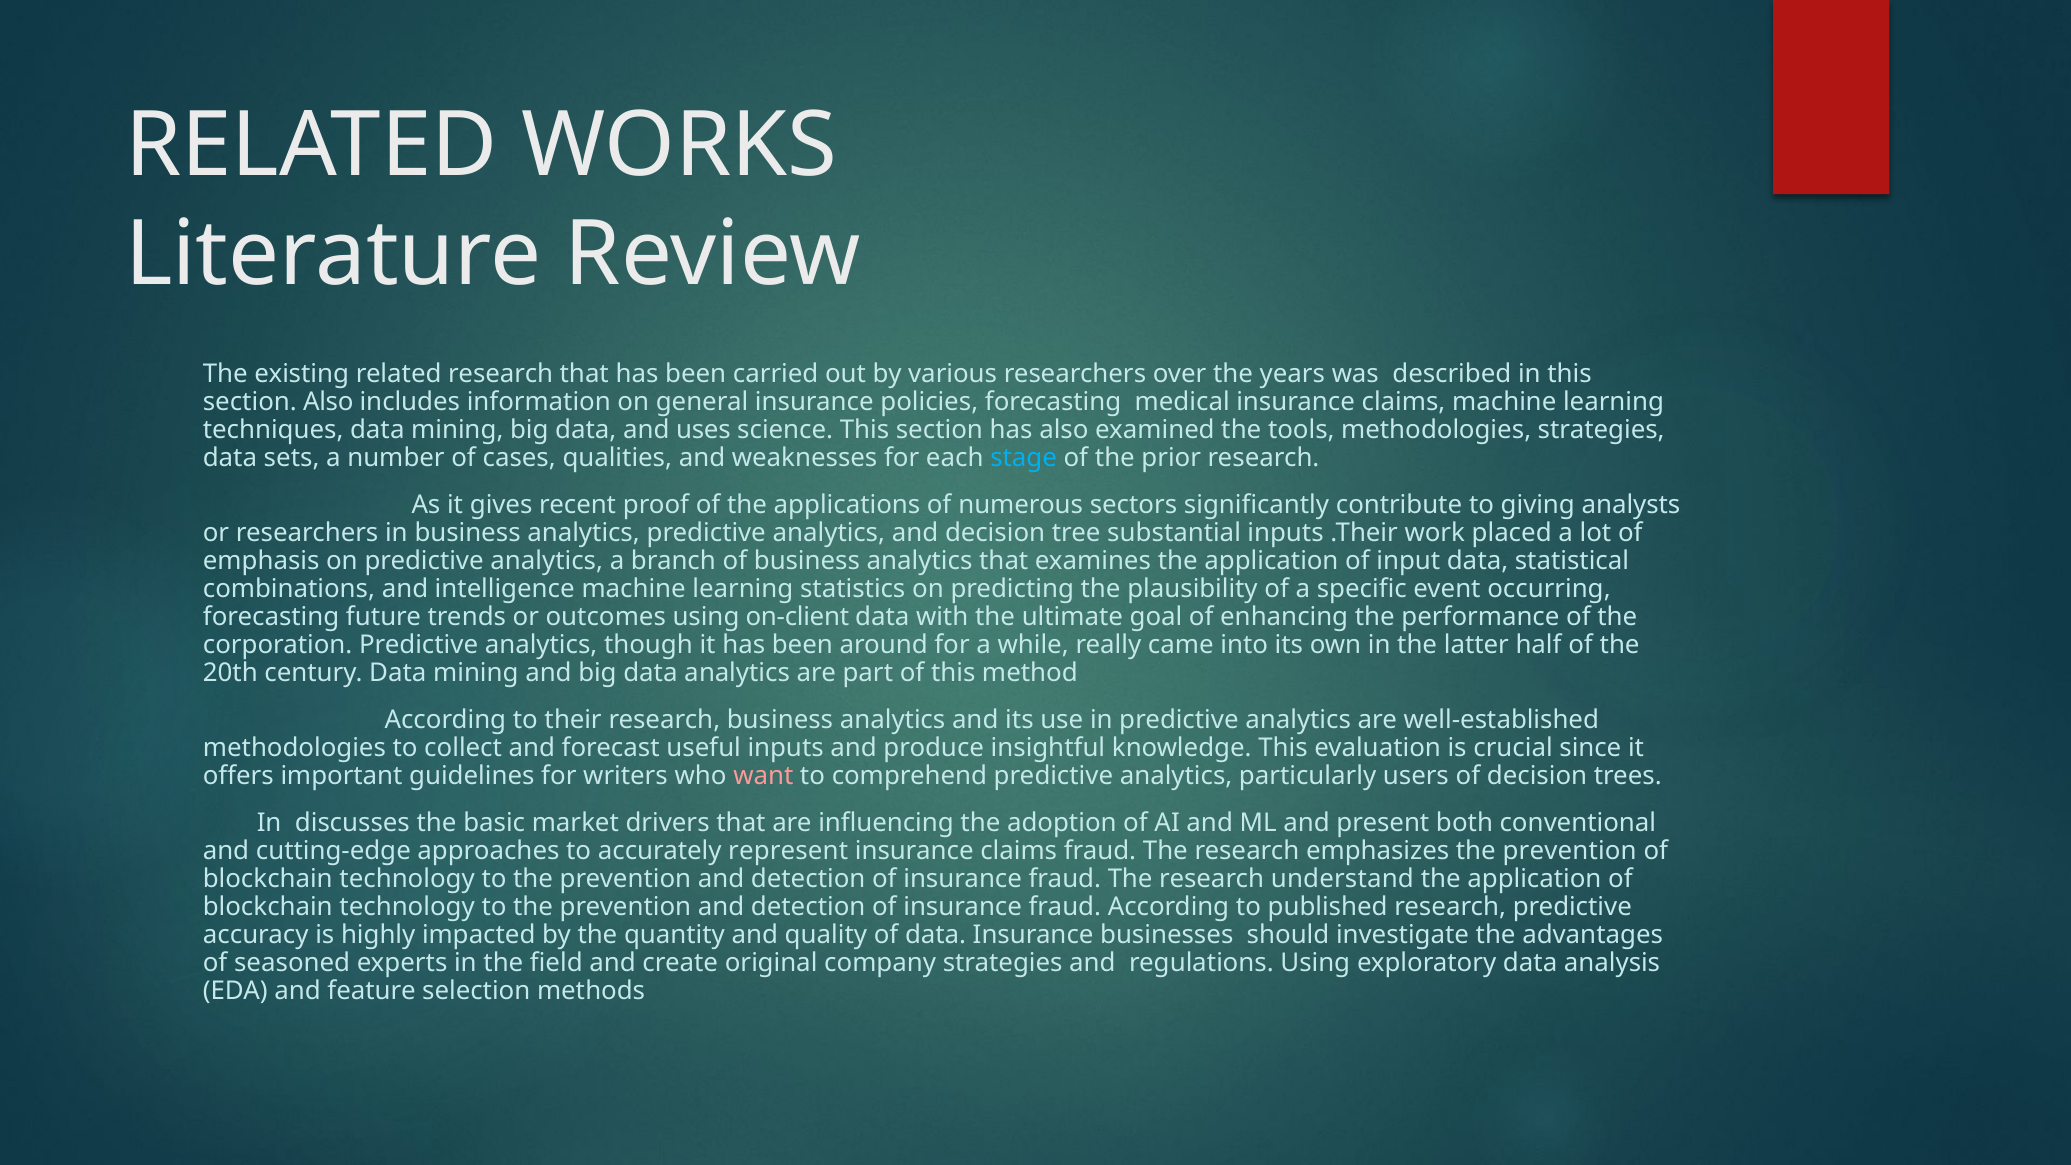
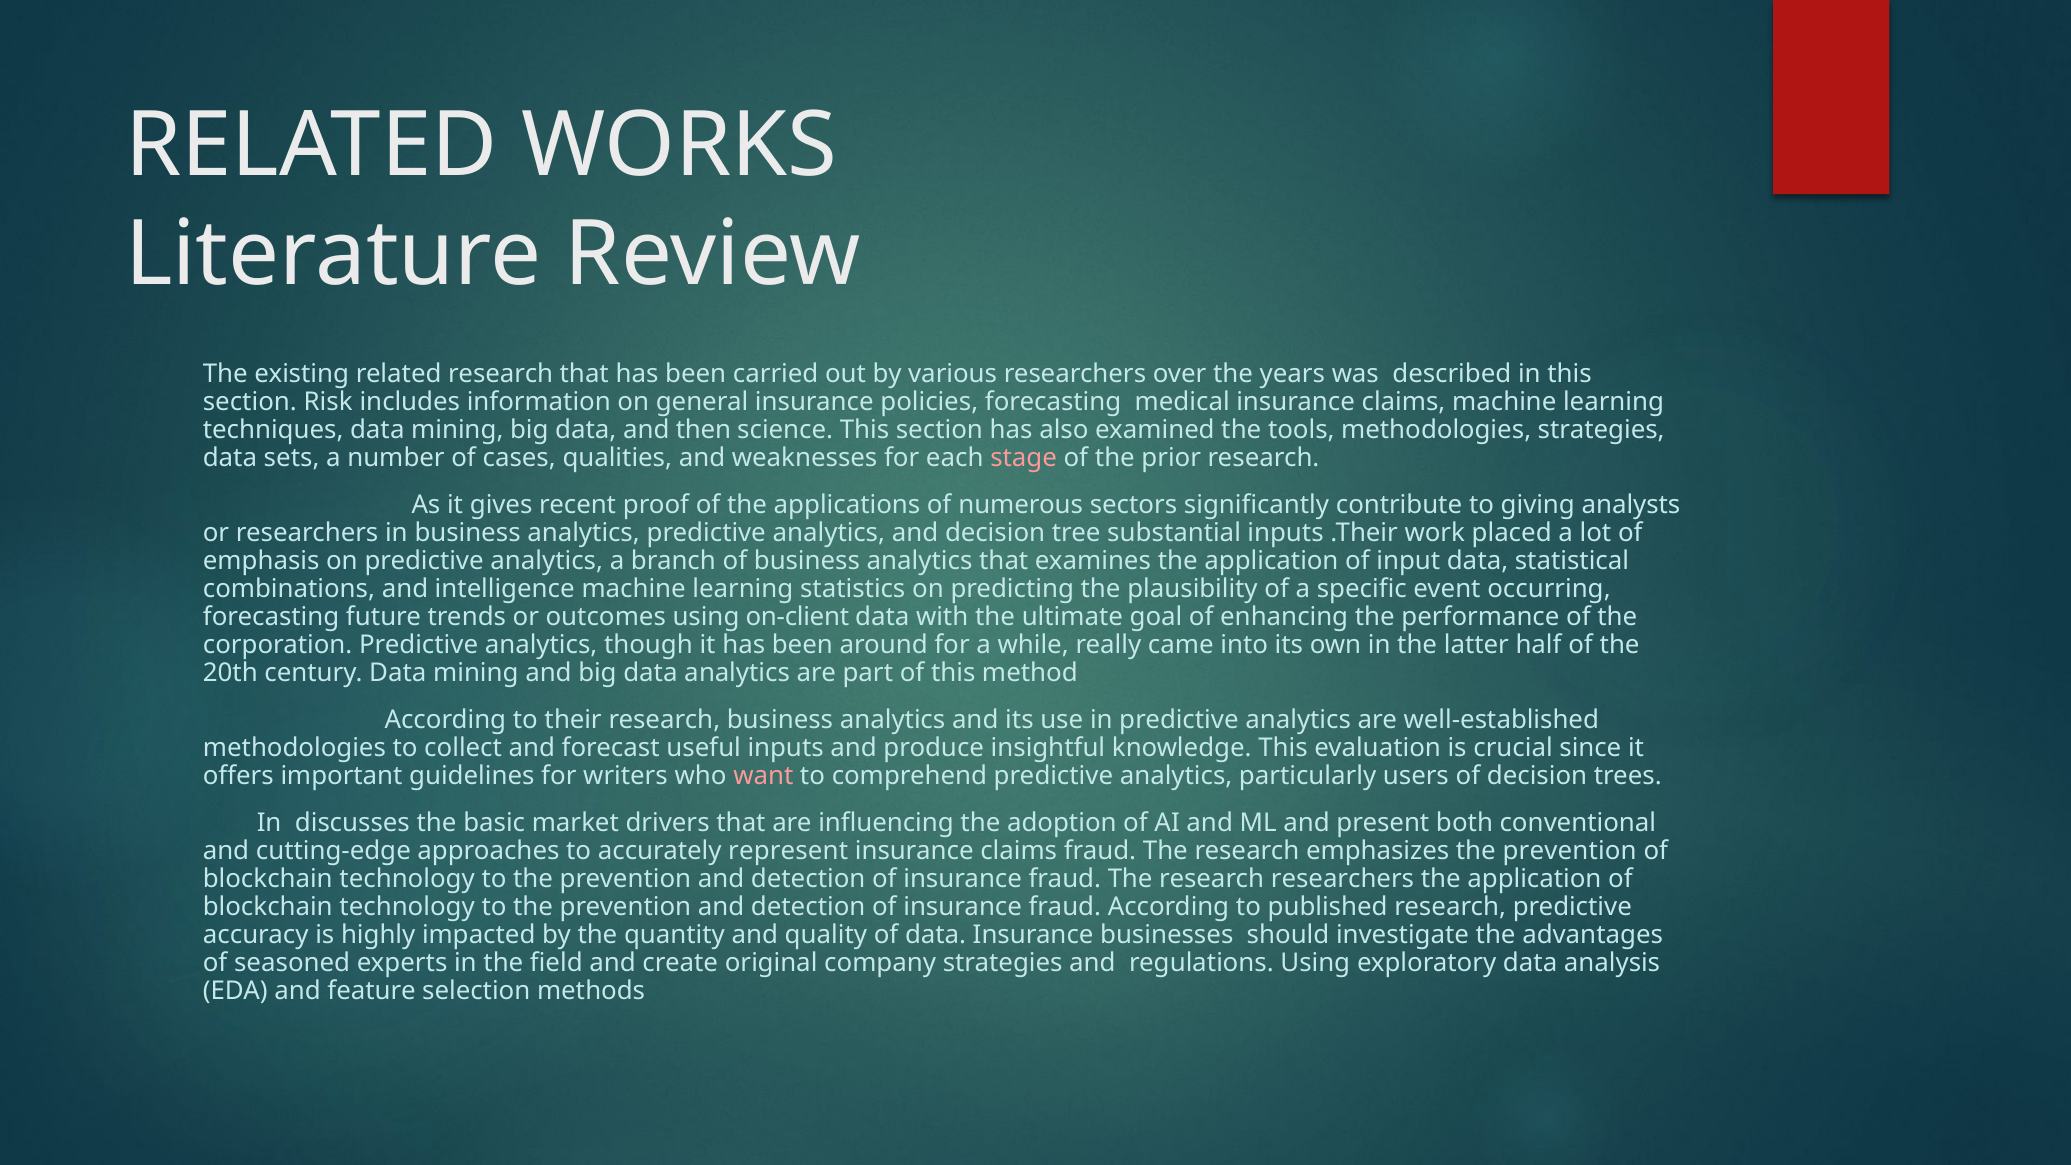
section Also: Also -> Risk
uses: uses -> then
stage colour: light blue -> pink
research understand: understand -> researchers
